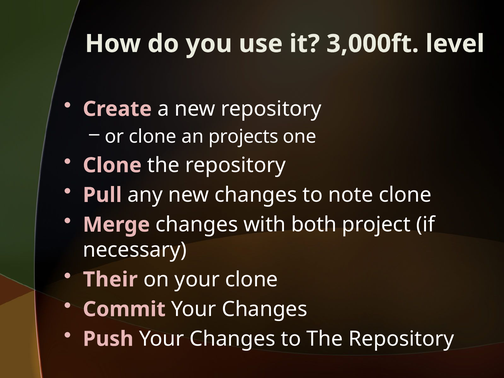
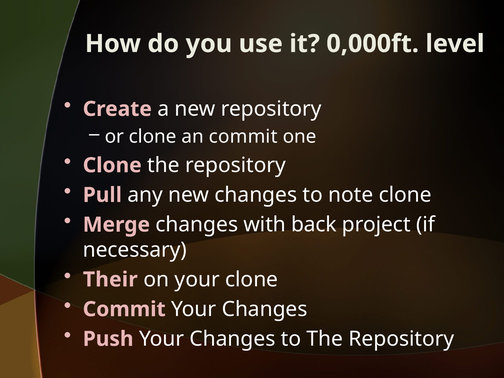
3,000ft: 3,000ft -> 0,000ft
an projects: projects -> commit
both: both -> back
